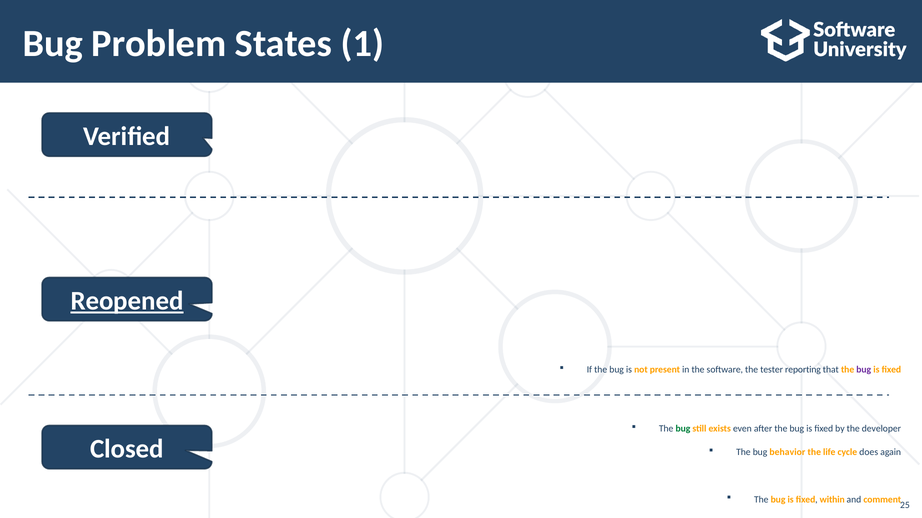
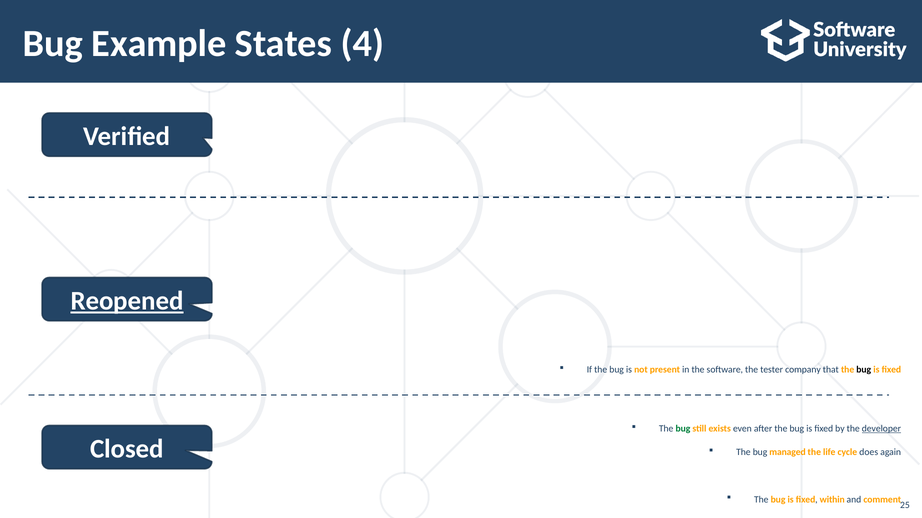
Problem: Problem -> Example
1: 1 -> 4
reporting: reporting -> company
bug at (864, 370) colour: purple -> black
developer underline: none -> present
behavior: behavior -> managed
